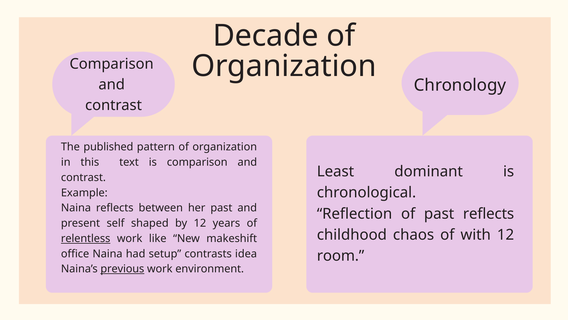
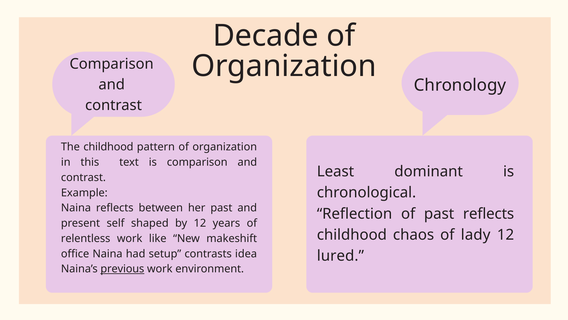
The published: published -> childhood
with: with -> lady
relentless underline: present -> none
room: room -> lured
